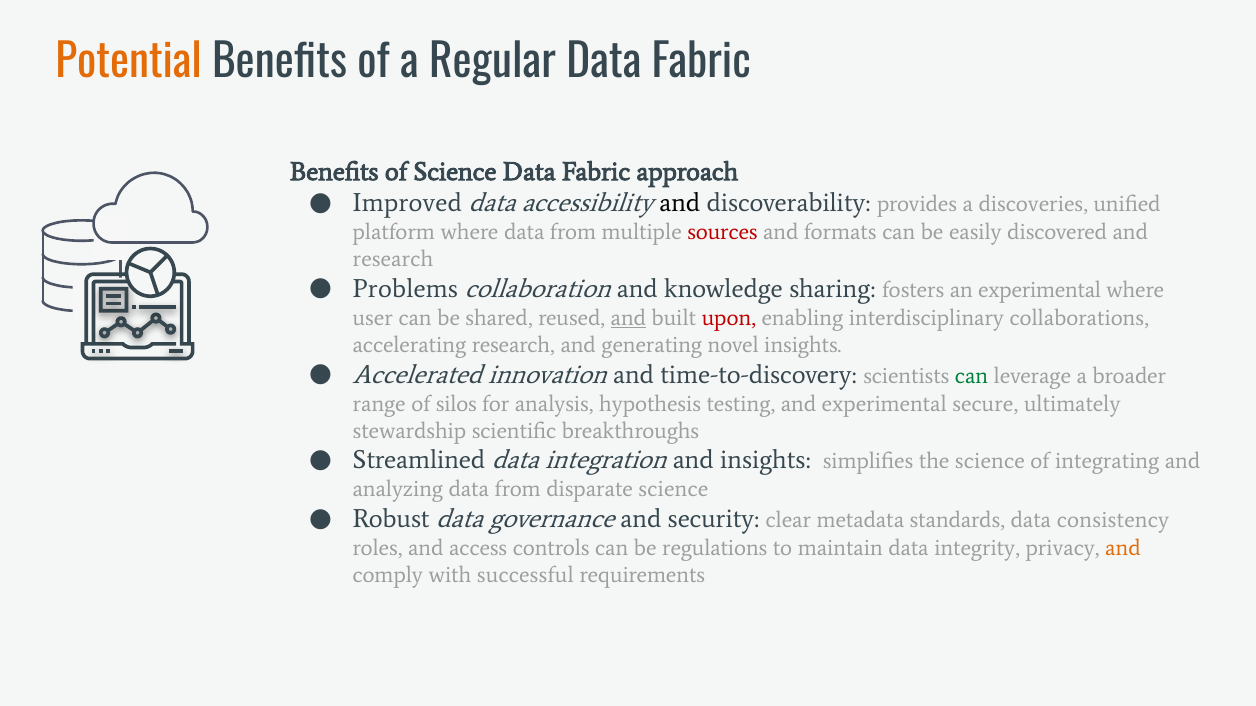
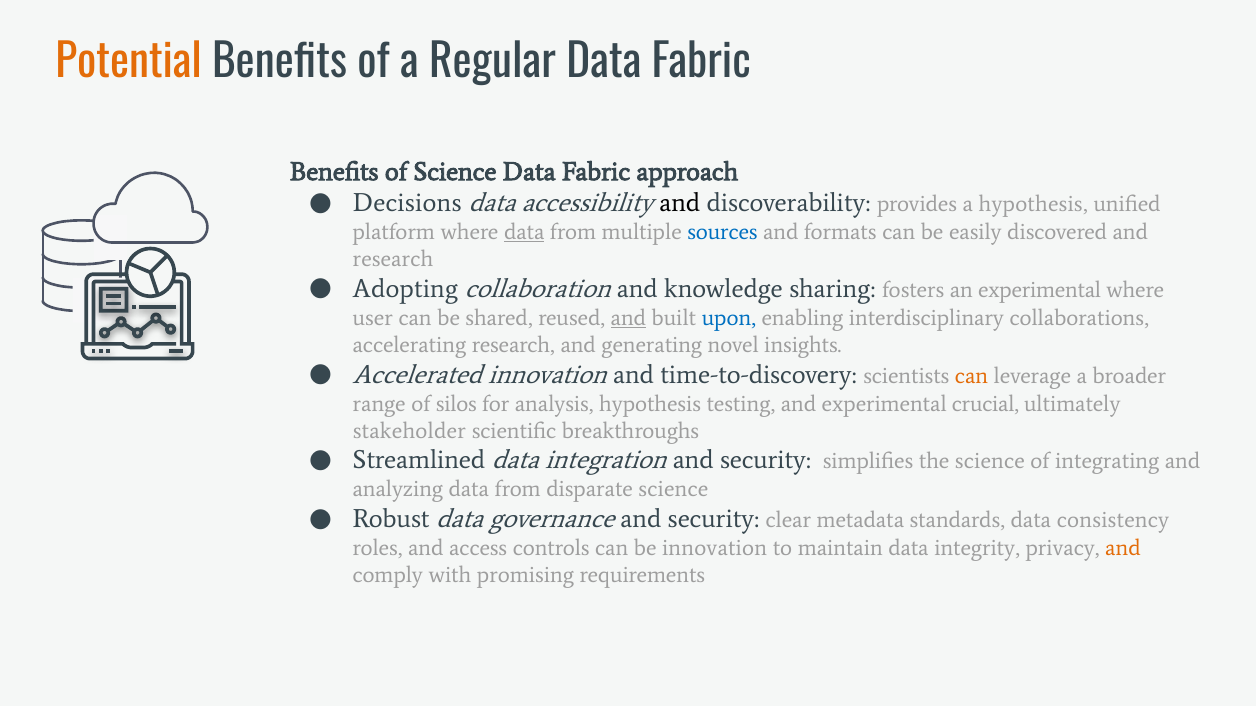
Improved: Improved -> Decisions
a discoveries: discoveries -> hypothesis
data at (524, 232) underline: none -> present
sources colour: red -> blue
Problems: Problems -> Adopting
upon colour: red -> blue
can at (972, 376) colour: green -> orange
secure: secure -> crucial
stewardship: stewardship -> stakeholder
integration and insights: insights -> security
be regulations: regulations -> innovation
successful: successful -> promising
